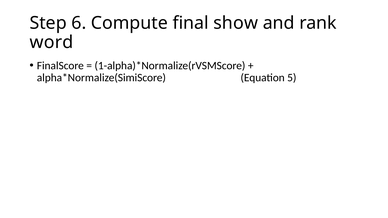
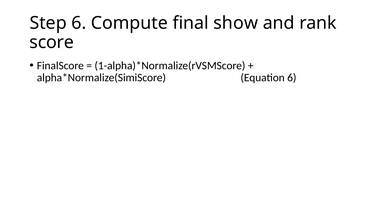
word: word -> score
Equation 5: 5 -> 6
